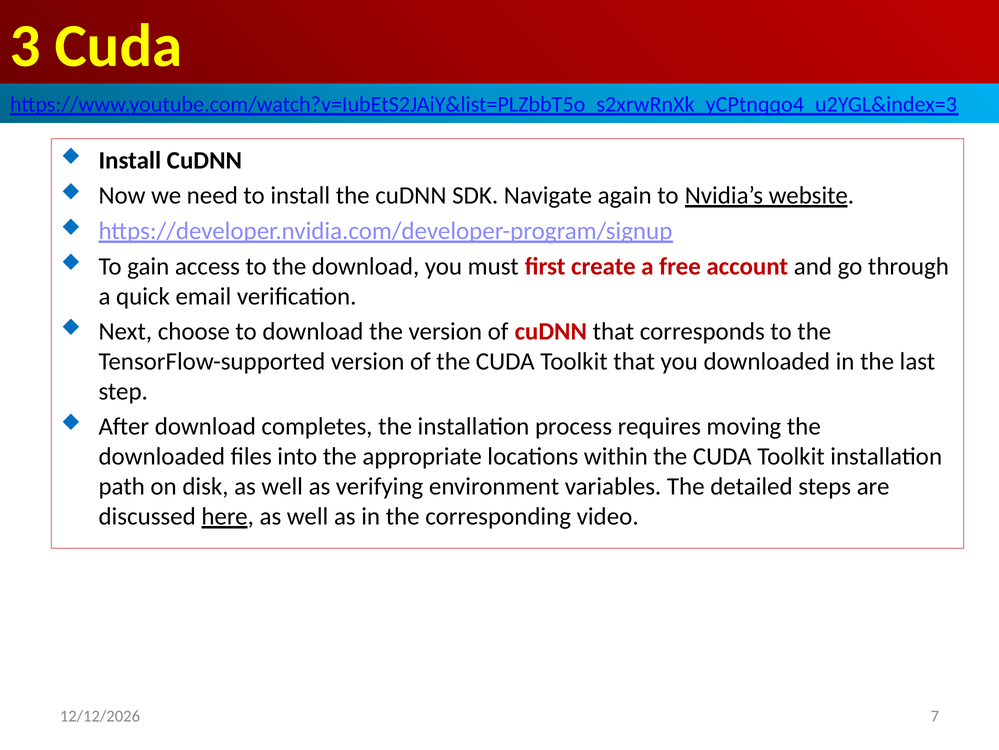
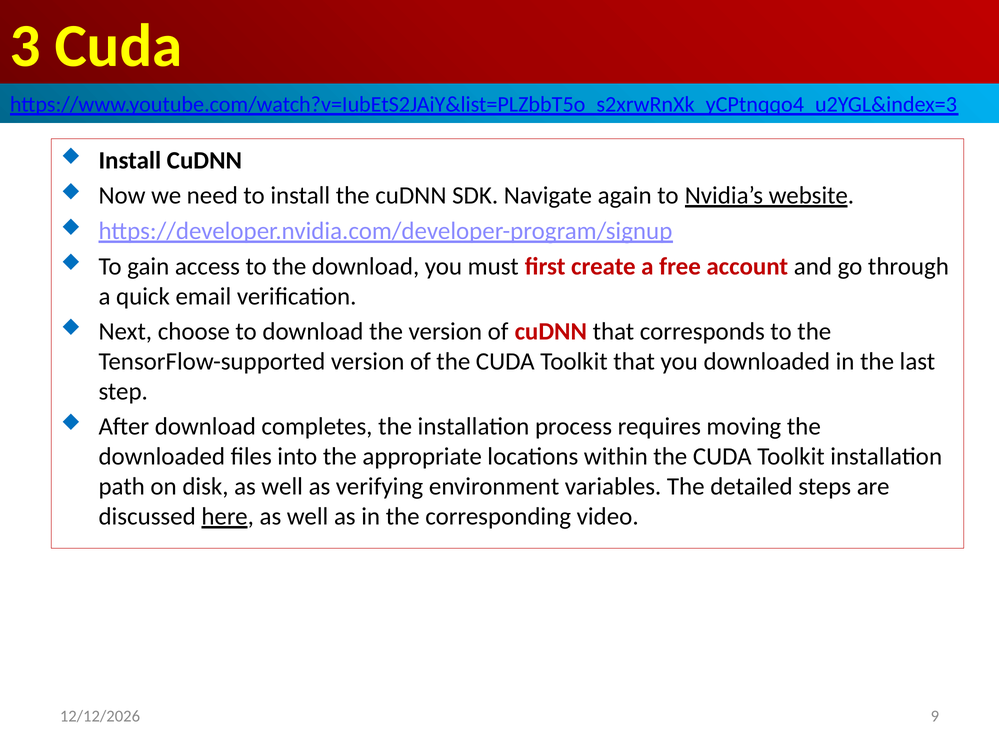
7: 7 -> 9
